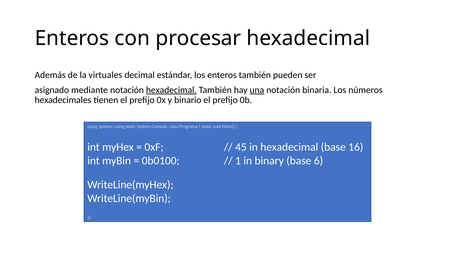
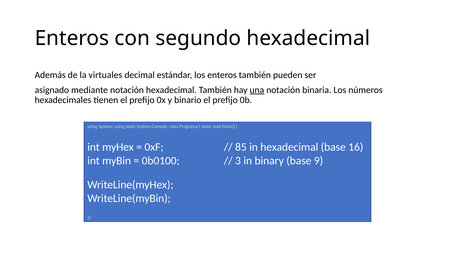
procesar: procesar -> segundo
hexadecimal at (171, 90) underline: present -> none
45: 45 -> 85
1: 1 -> 3
6: 6 -> 9
